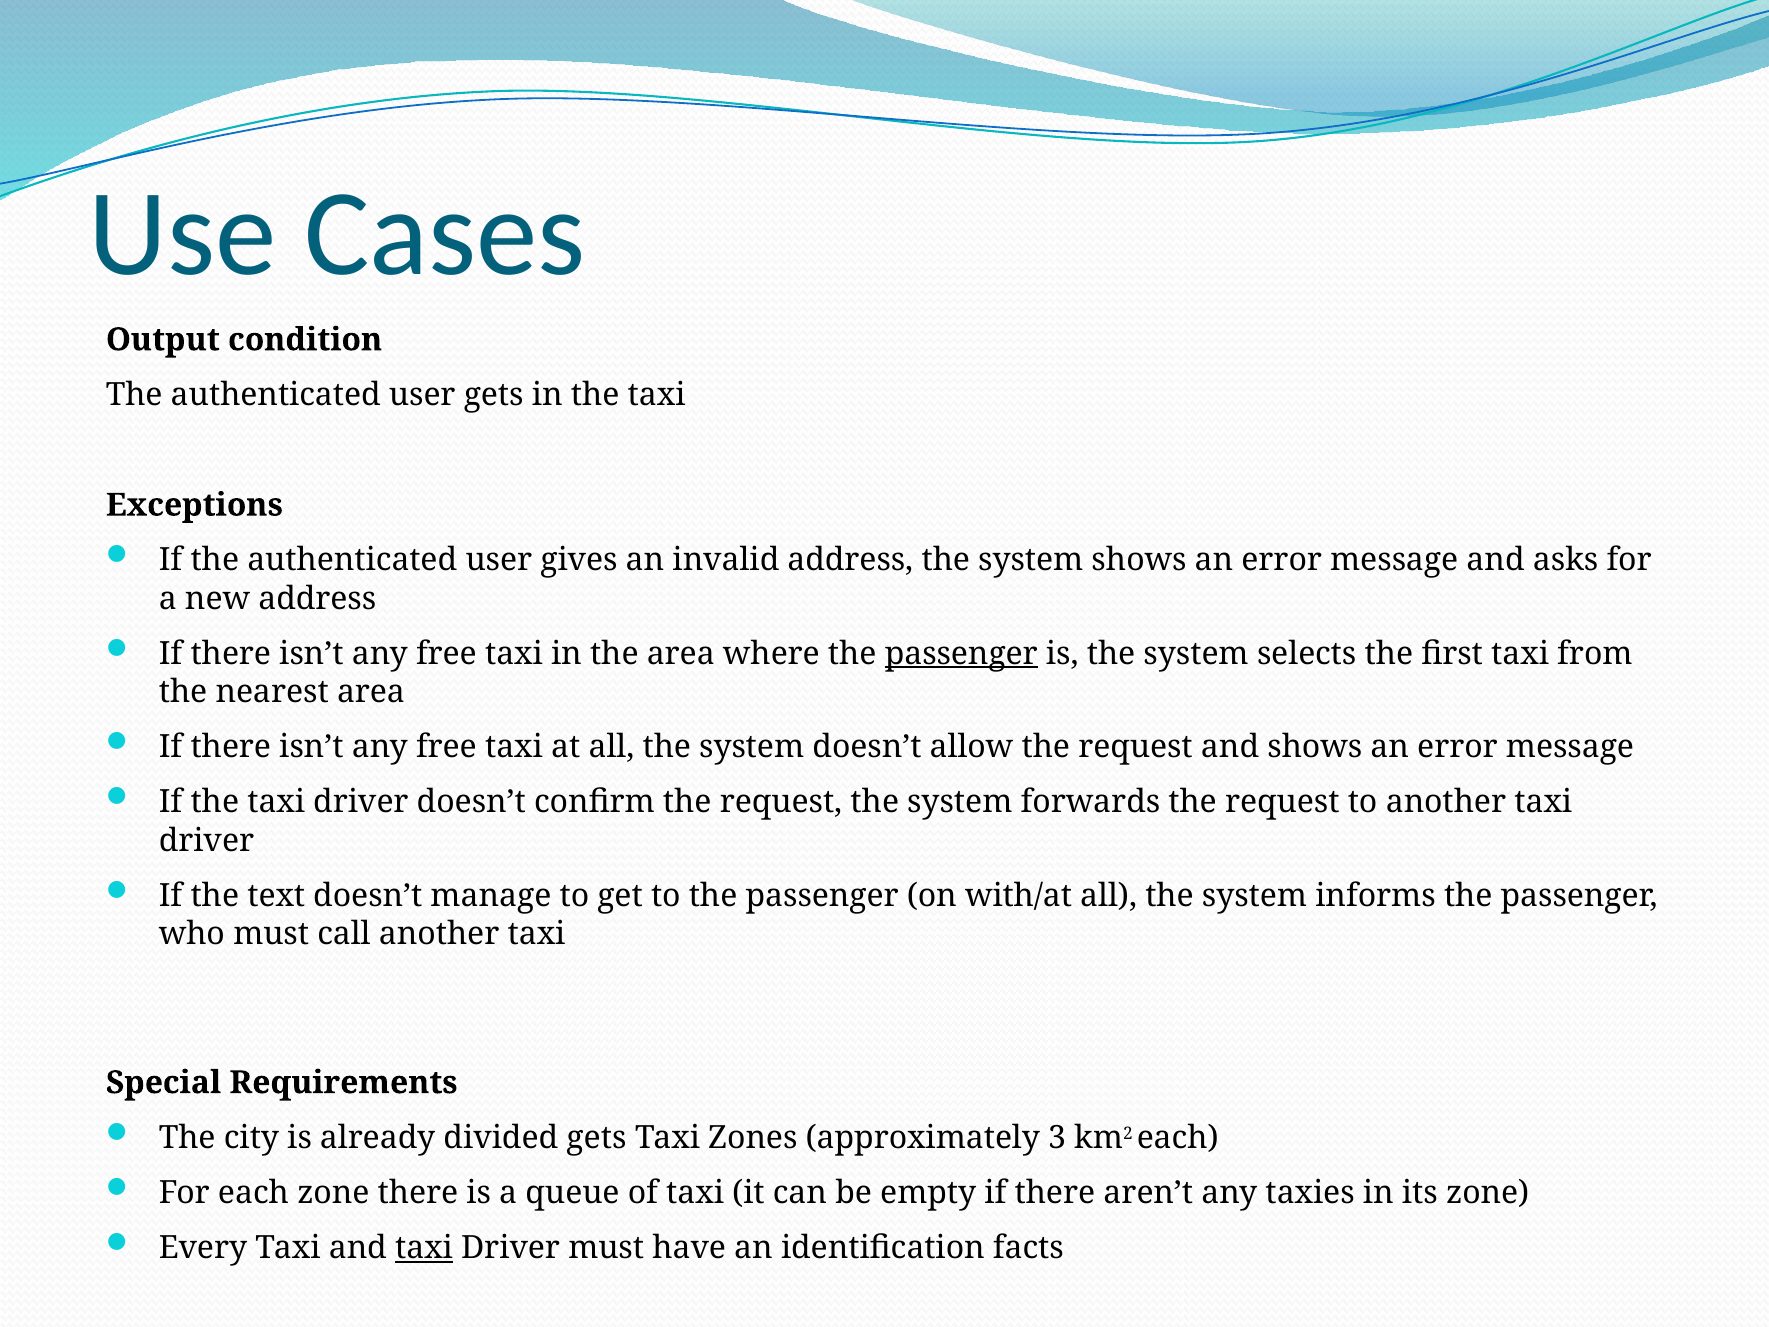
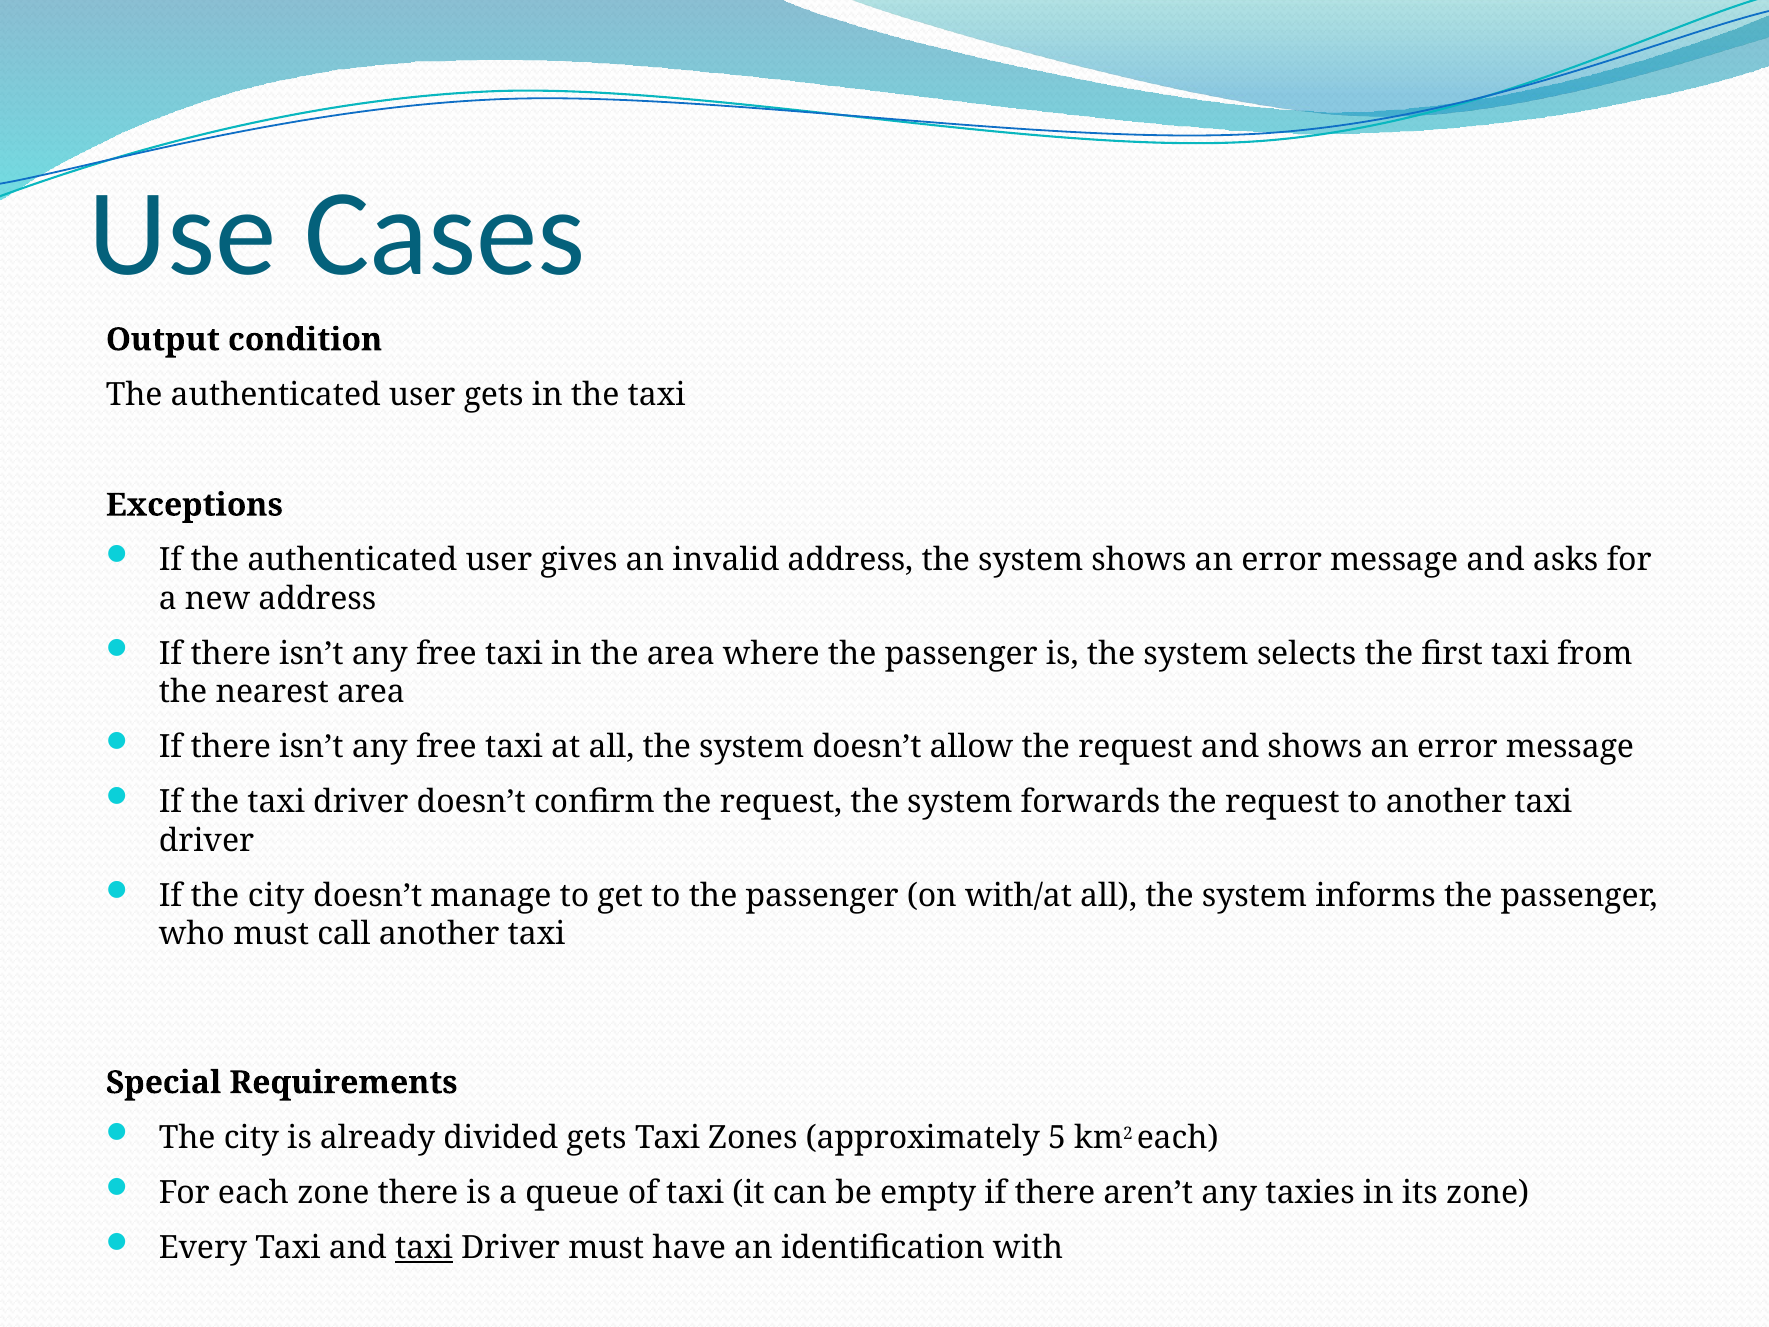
passenger at (961, 654) underline: present -> none
If the text: text -> city
3: 3 -> 5
facts: facts -> with
